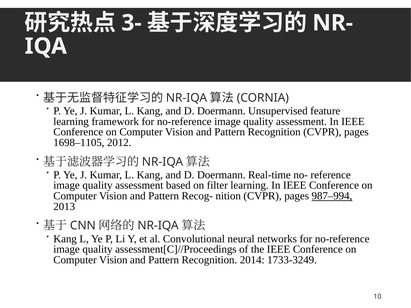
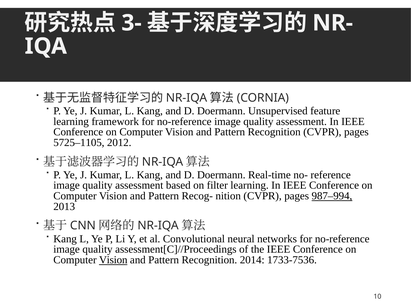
1698–1105: 1698–1105 -> 5725–1105
Vision at (113, 260) underline: none -> present
1733-3249: 1733-3249 -> 1733-7536
